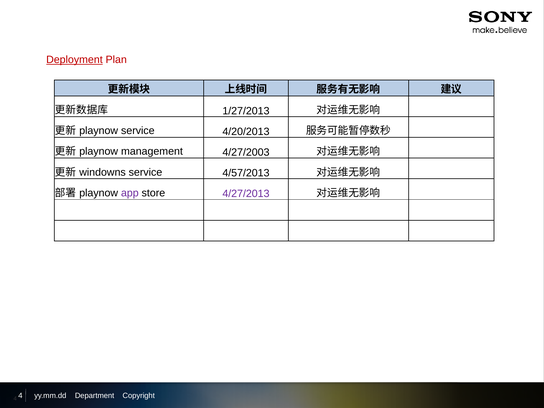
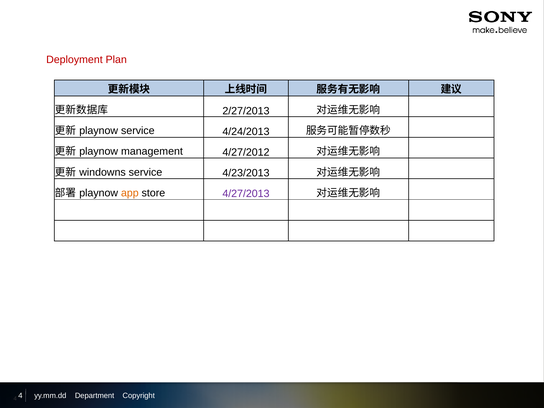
Deployment underline: present -> none
1/27/2013: 1/27/2013 -> 2/27/2013
4/20/2013: 4/20/2013 -> 4/24/2013
4/27/2003: 4/27/2003 -> 4/27/2012
4/57/2013: 4/57/2013 -> 4/23/2013
app colour: purple -> orange
